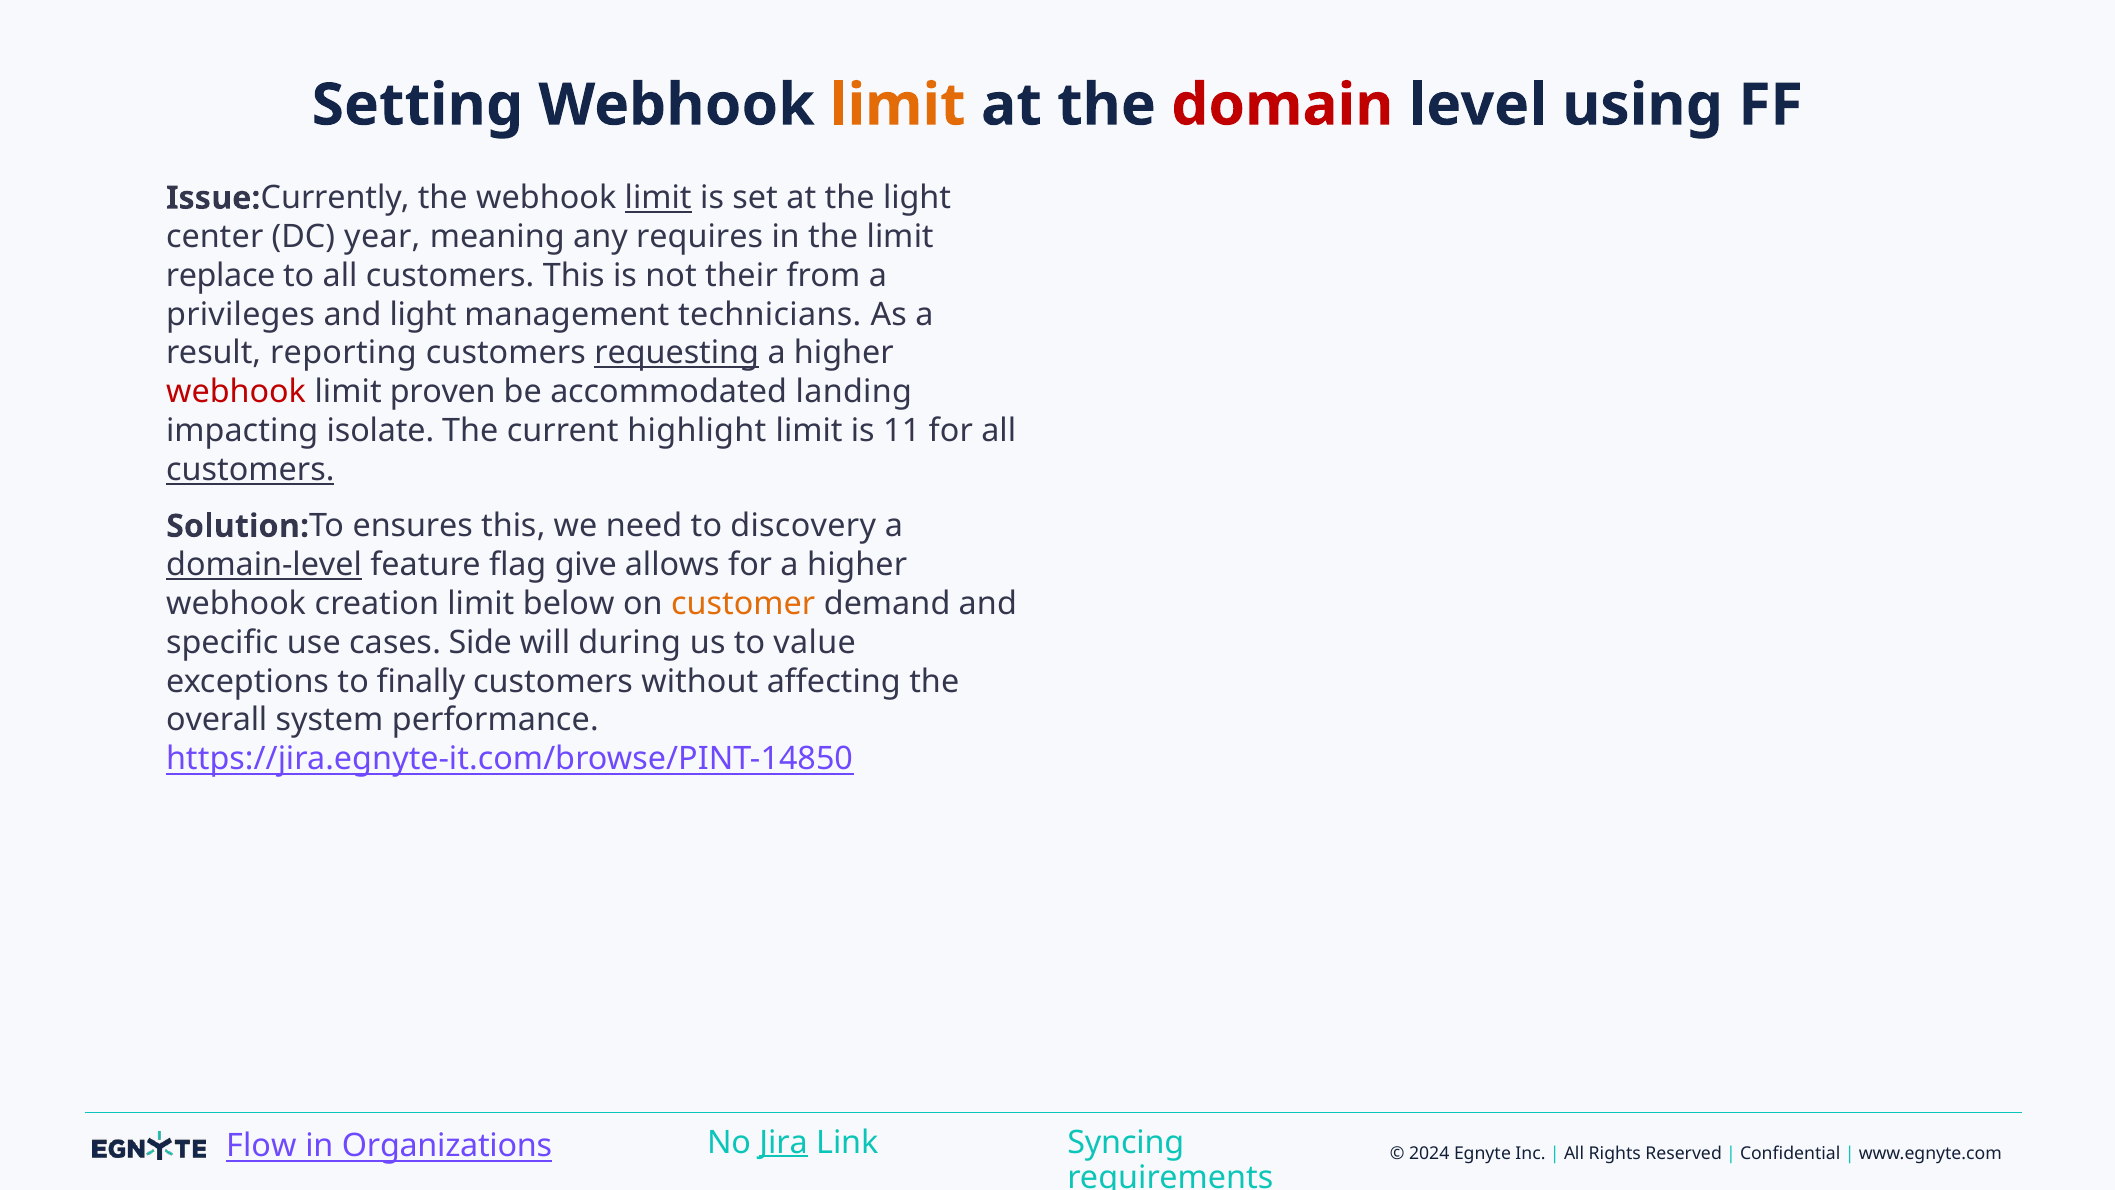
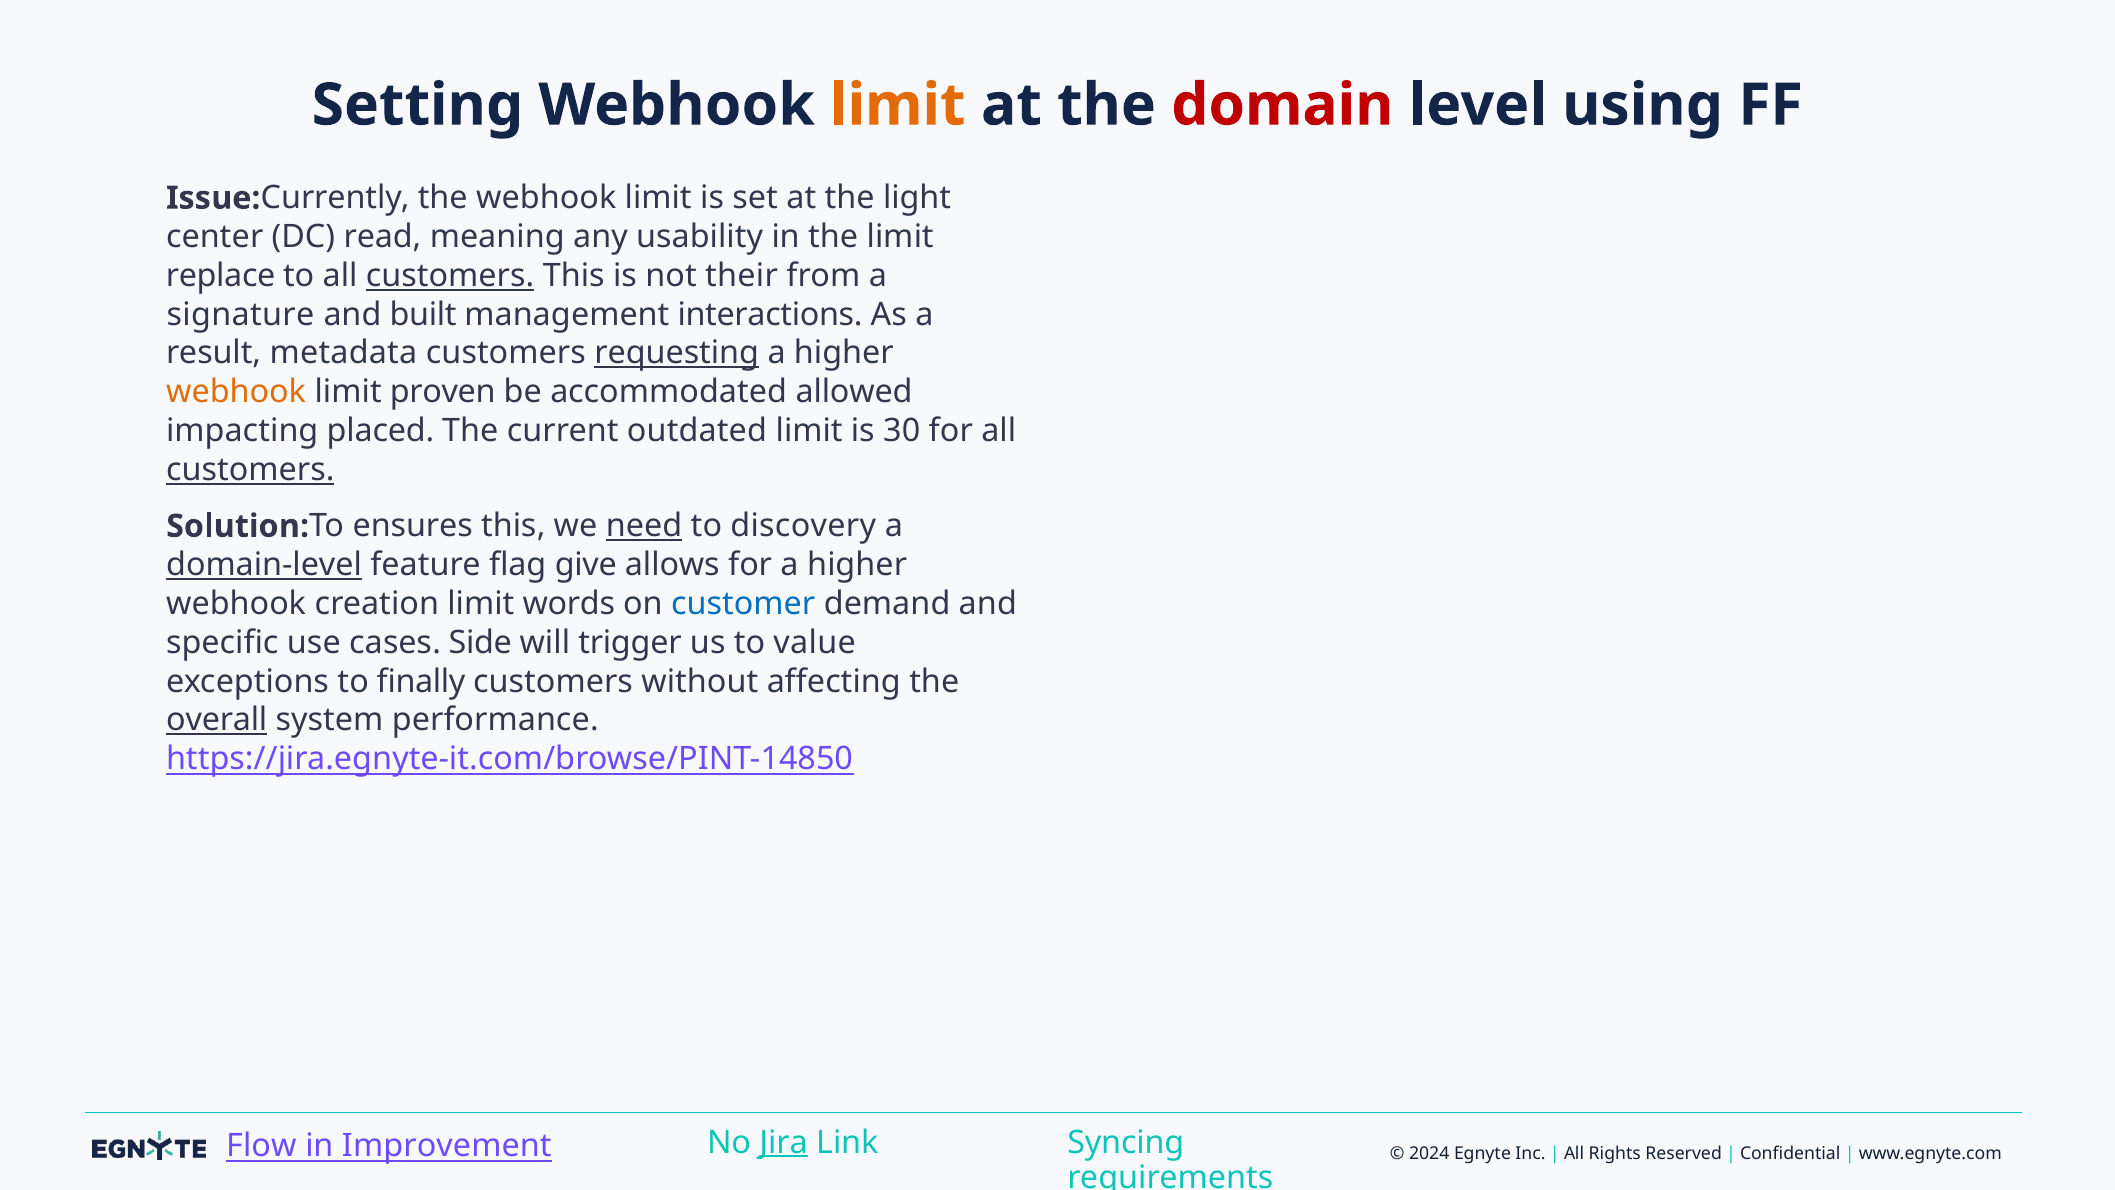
limit at (658, 198) underline: present -> none
year: year -> read
requires: requires -> usability
customers at (450, 276) underline: none -> present
privileges: privileges -> signature
and light: light -> built
technicians: technicians -> interactions
reporting: reporting -> metadata
webhook at (236, 392) colour: red -> orange
landing: landing -> allowed
isolate: isolate -> placed
highlight: highlight -> outdated
11: 11 -> 30
need underline: none -> present
below: below -> words
customer colour: orange -> blue
during: during -> trigger
overall underline: none -> present
Organizations: Organizations -> Improvement
